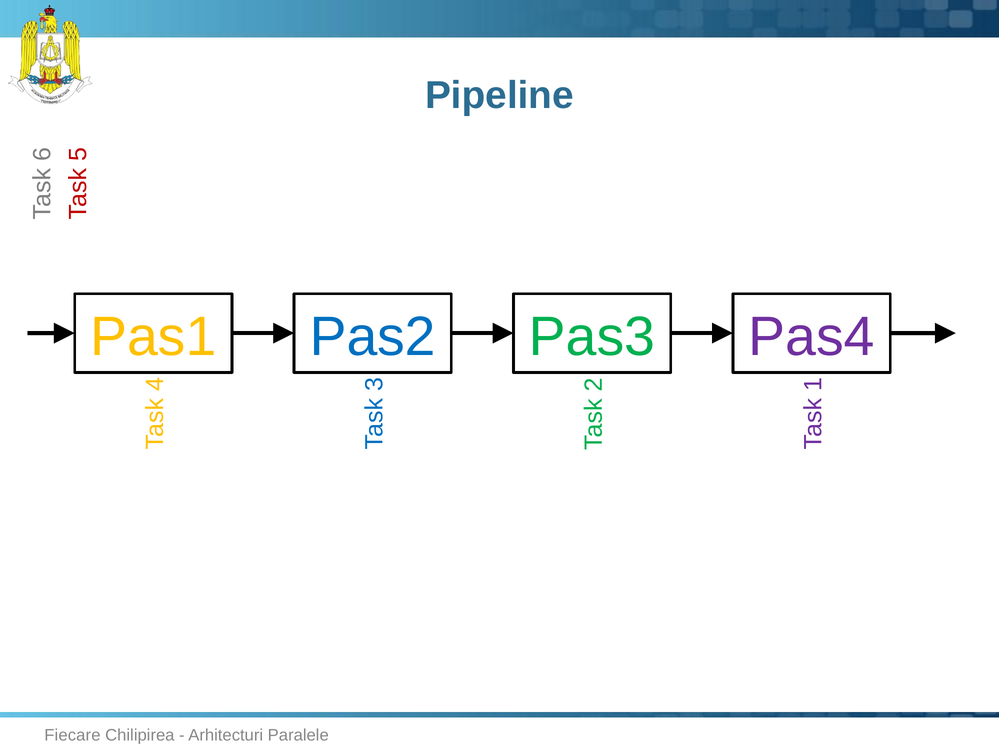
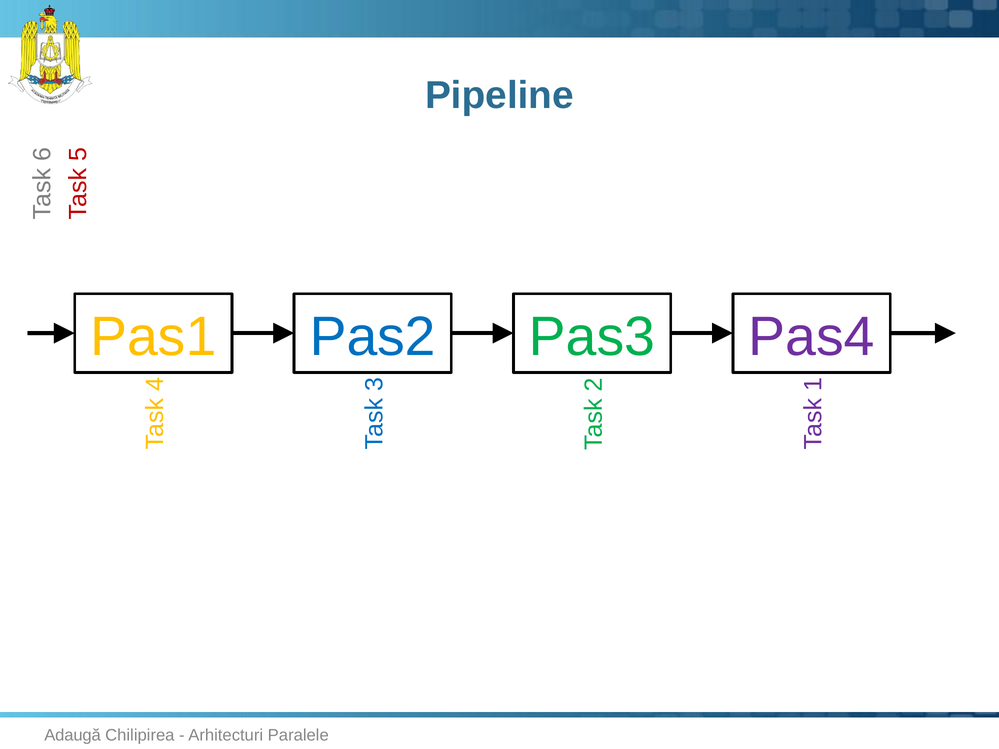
Fiecare: Fiecare -> Adaugă
